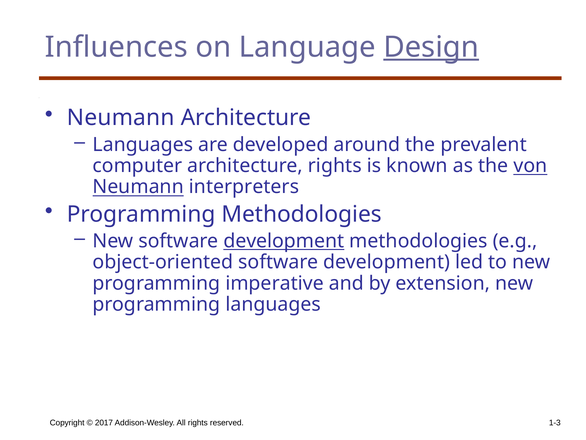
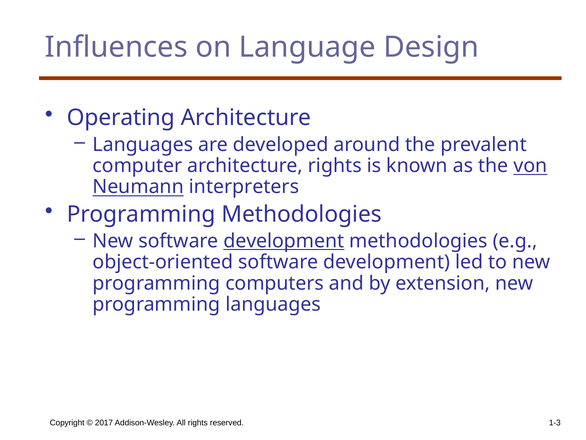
Design underline: present -> none
Neumann at (121, 118): Neumann -> Operating
imperative: imperative -> computers
